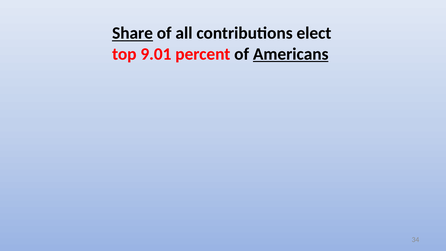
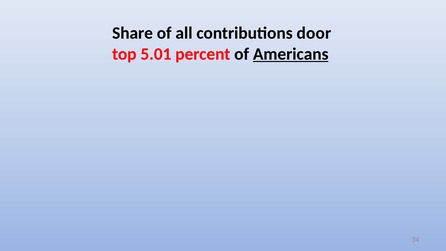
Share underline: present -> none
elect: elect -> door
9.01: 9.01 -> 5.01
